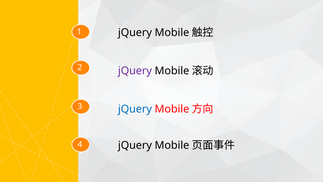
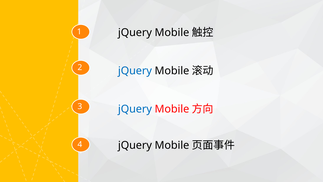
jQuery at (135, 71) colour: purple -> blue
